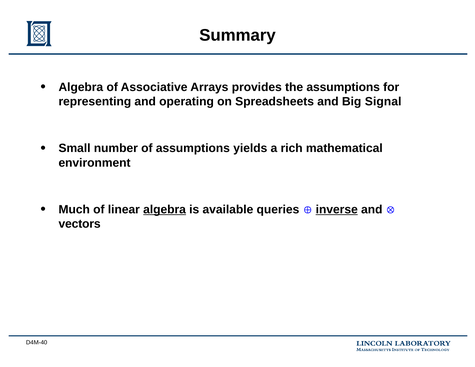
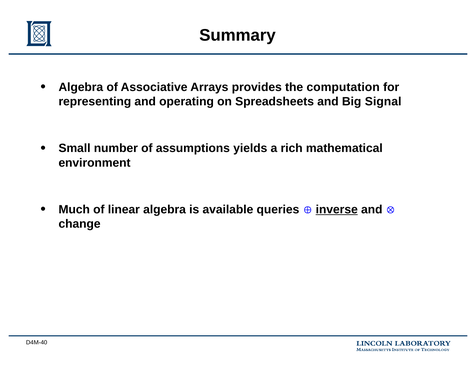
the assumptions: assumptions -> computation
algebra at (165, 210) underline: present -> none
vectors: vectors -> change
